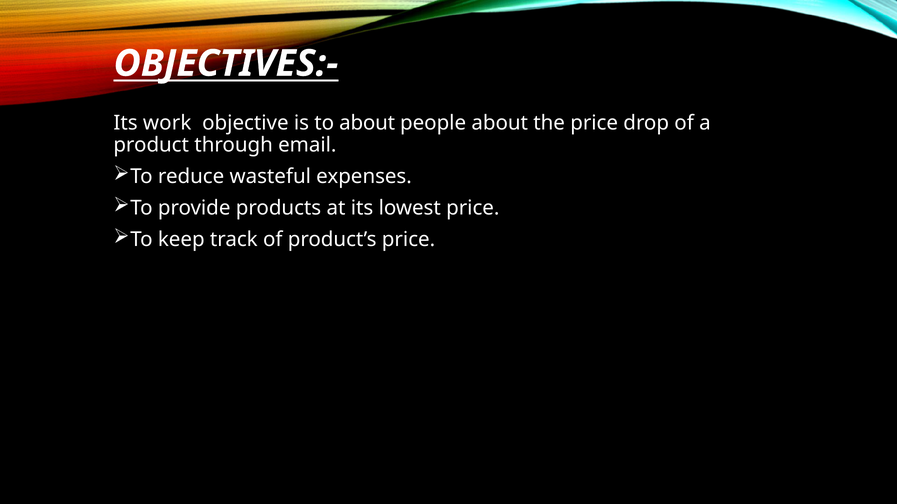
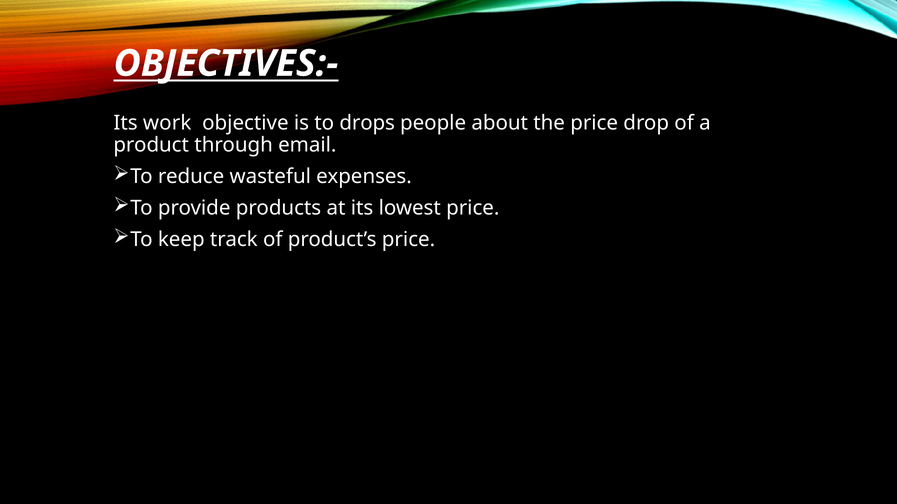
to about: about -> drops
